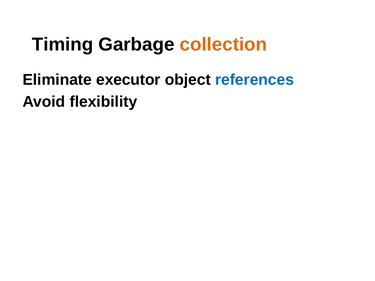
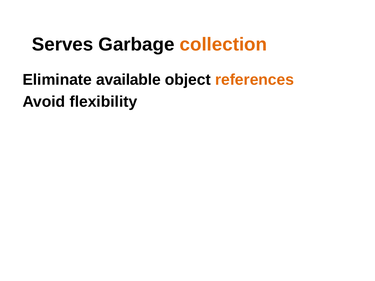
Timing: Timing -> Serves
executor: executor -> available
references colour: blue -> orange
